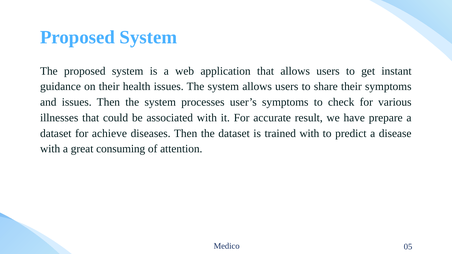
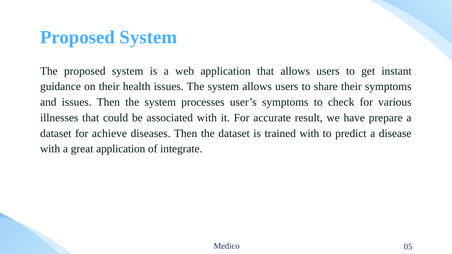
great consuming: consuming -> application
attention: attention -> integrate
